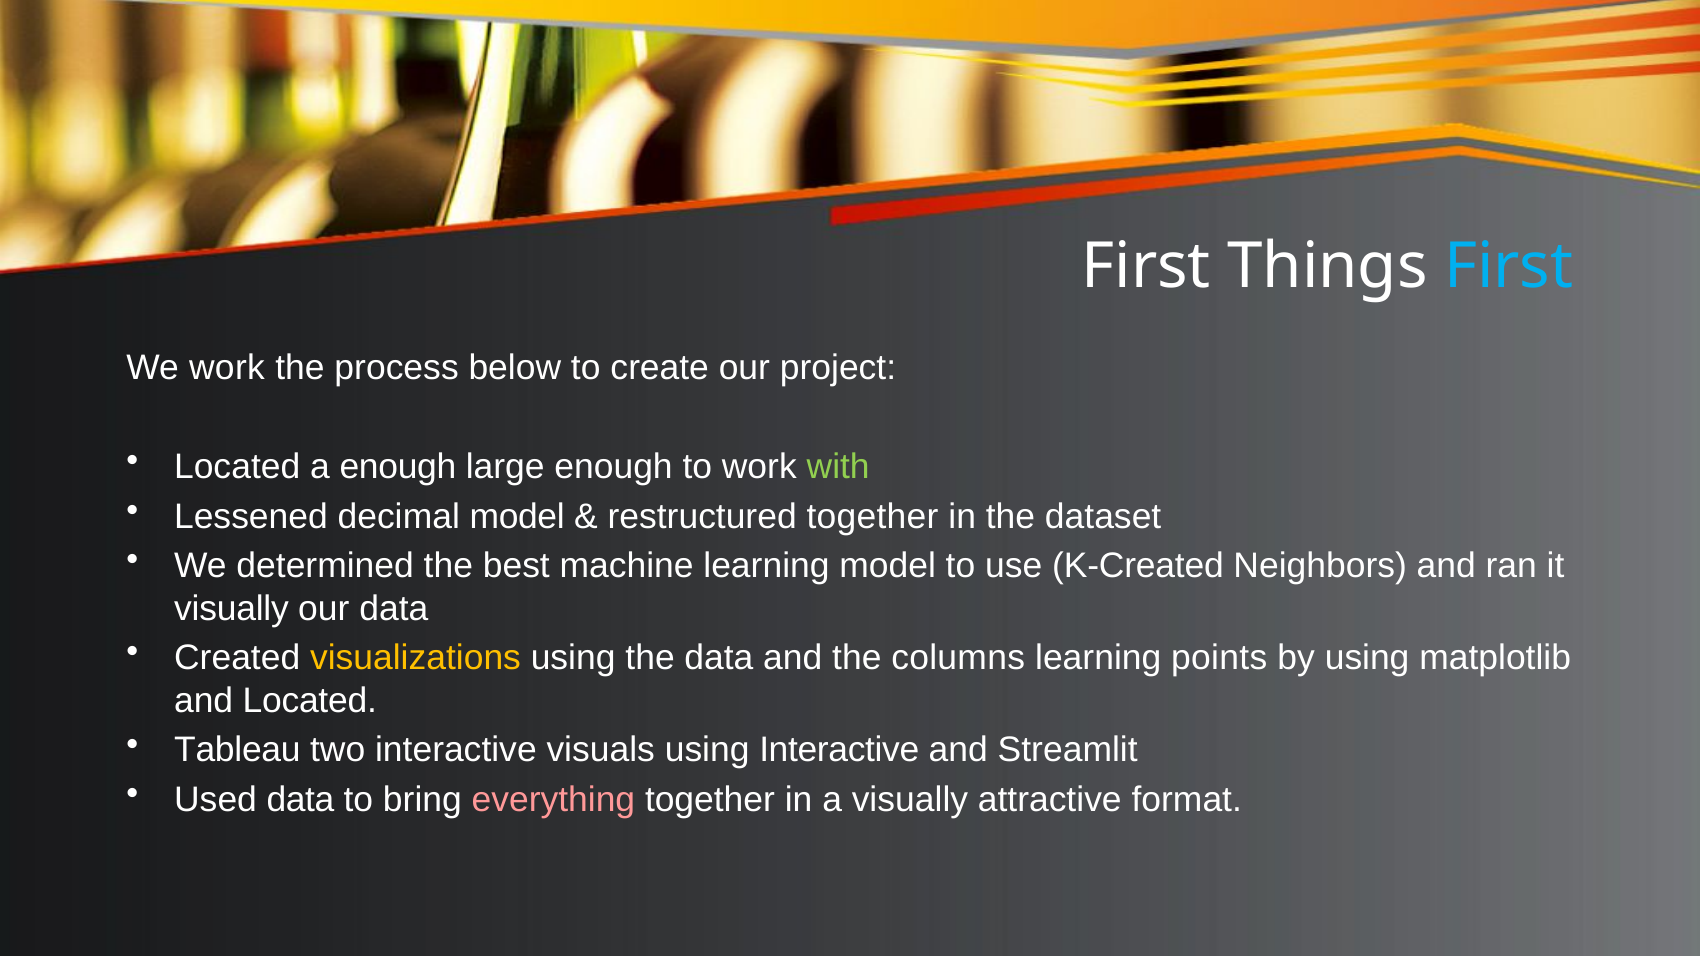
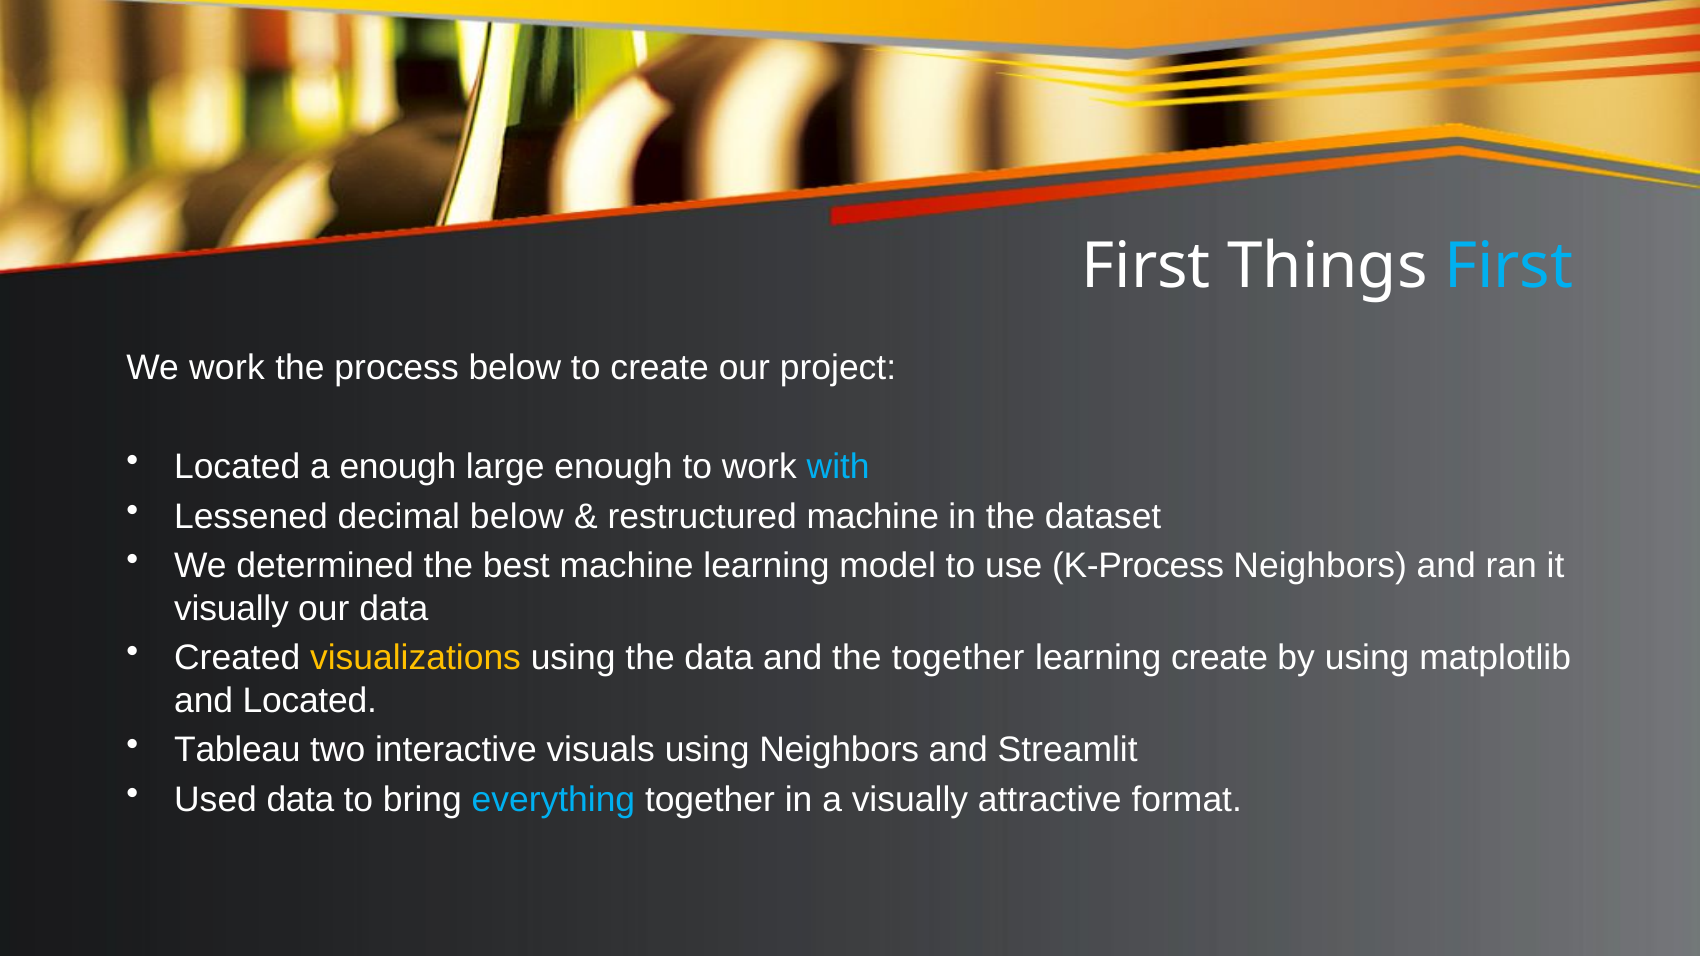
with colour: light green -> light blue
decimal model: model -> below
restructured together: together -> machine
K-Created: K-Created -> K-Process
the columns: columns -> together
learning points: points -> create
using Interactive: Interactive -> Neighbors
everything colour: pink -> light blue
